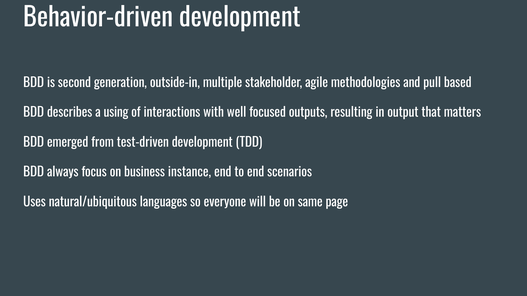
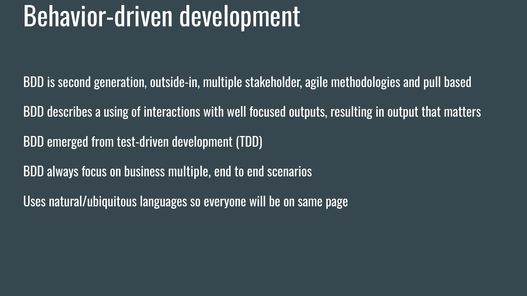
business instance: instance -> multiple
